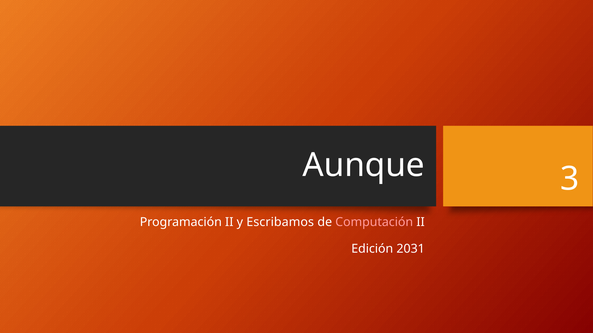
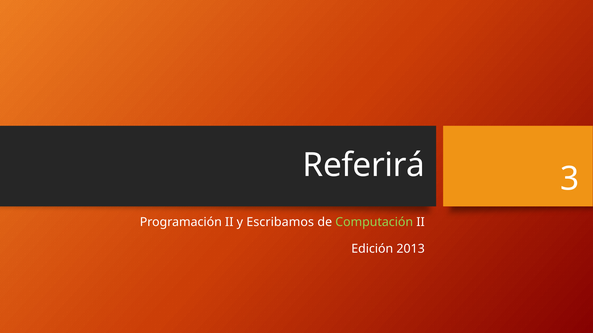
Aunque: Aunque -> Referirá
Computación colour: pink -> light green
2031: 2031 -> 2013
